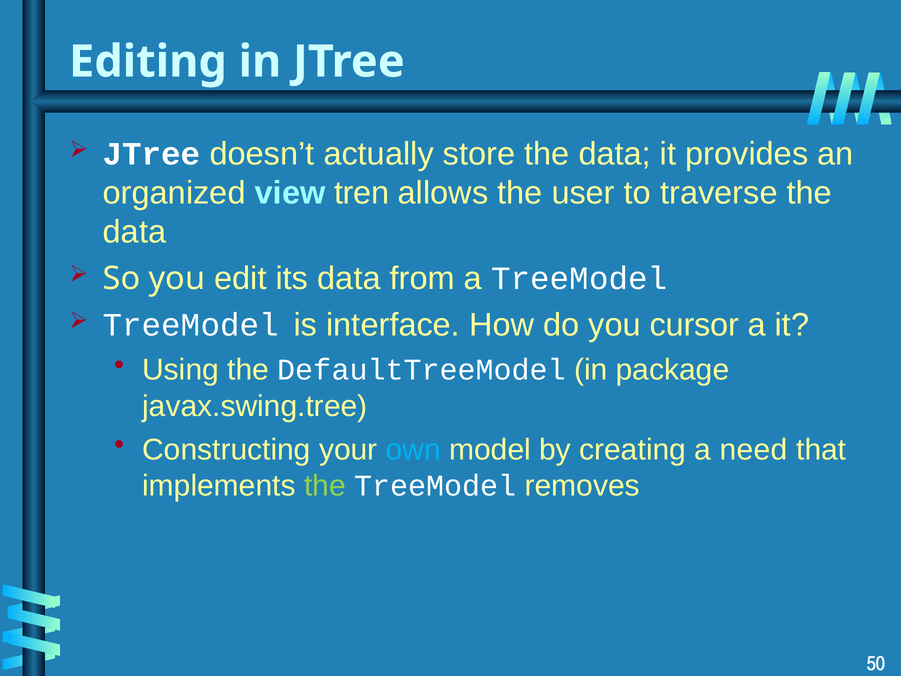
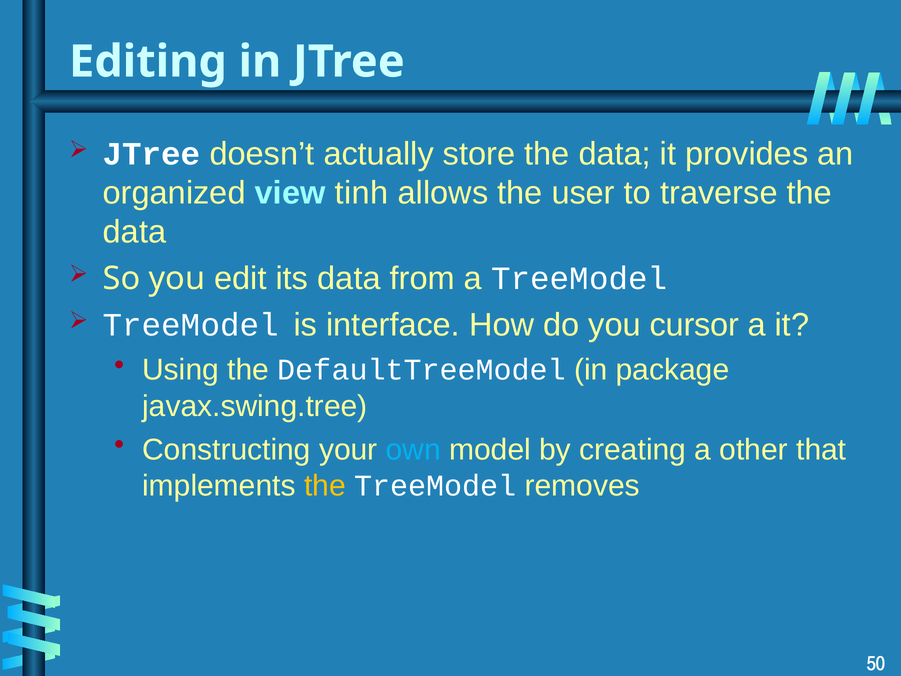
tren: tren -> tinh
need: need -> other
the at (325, 486) colour: light green -> yellow
